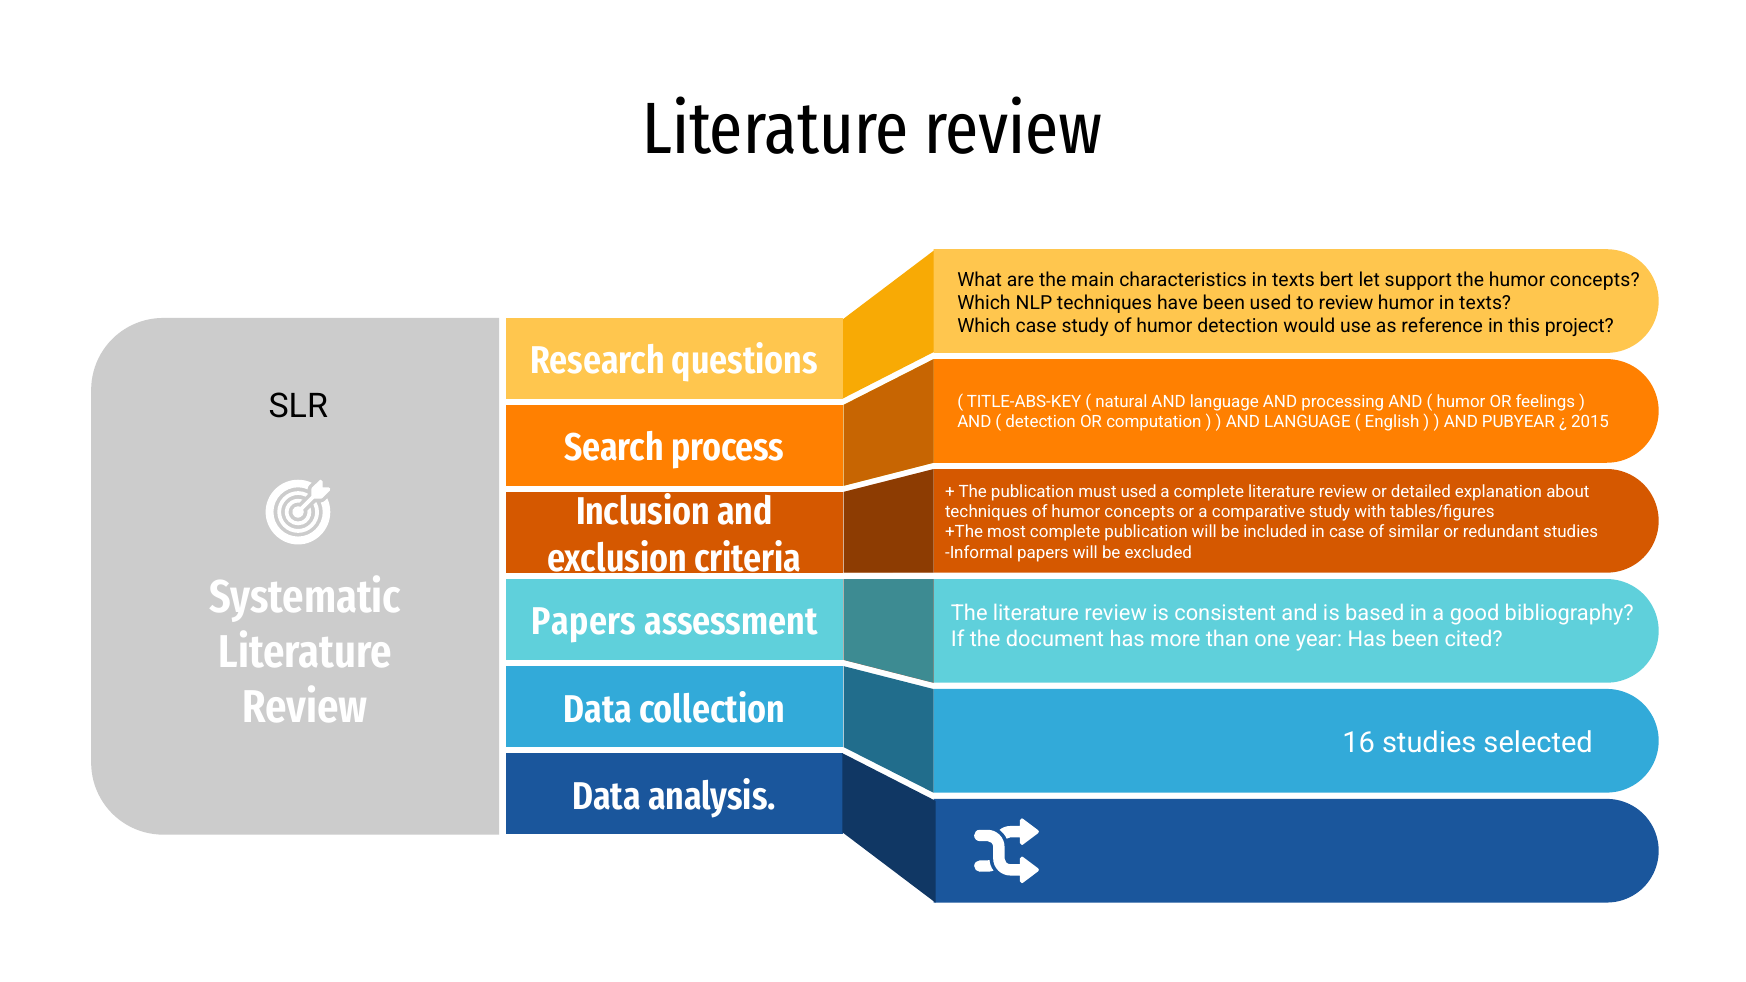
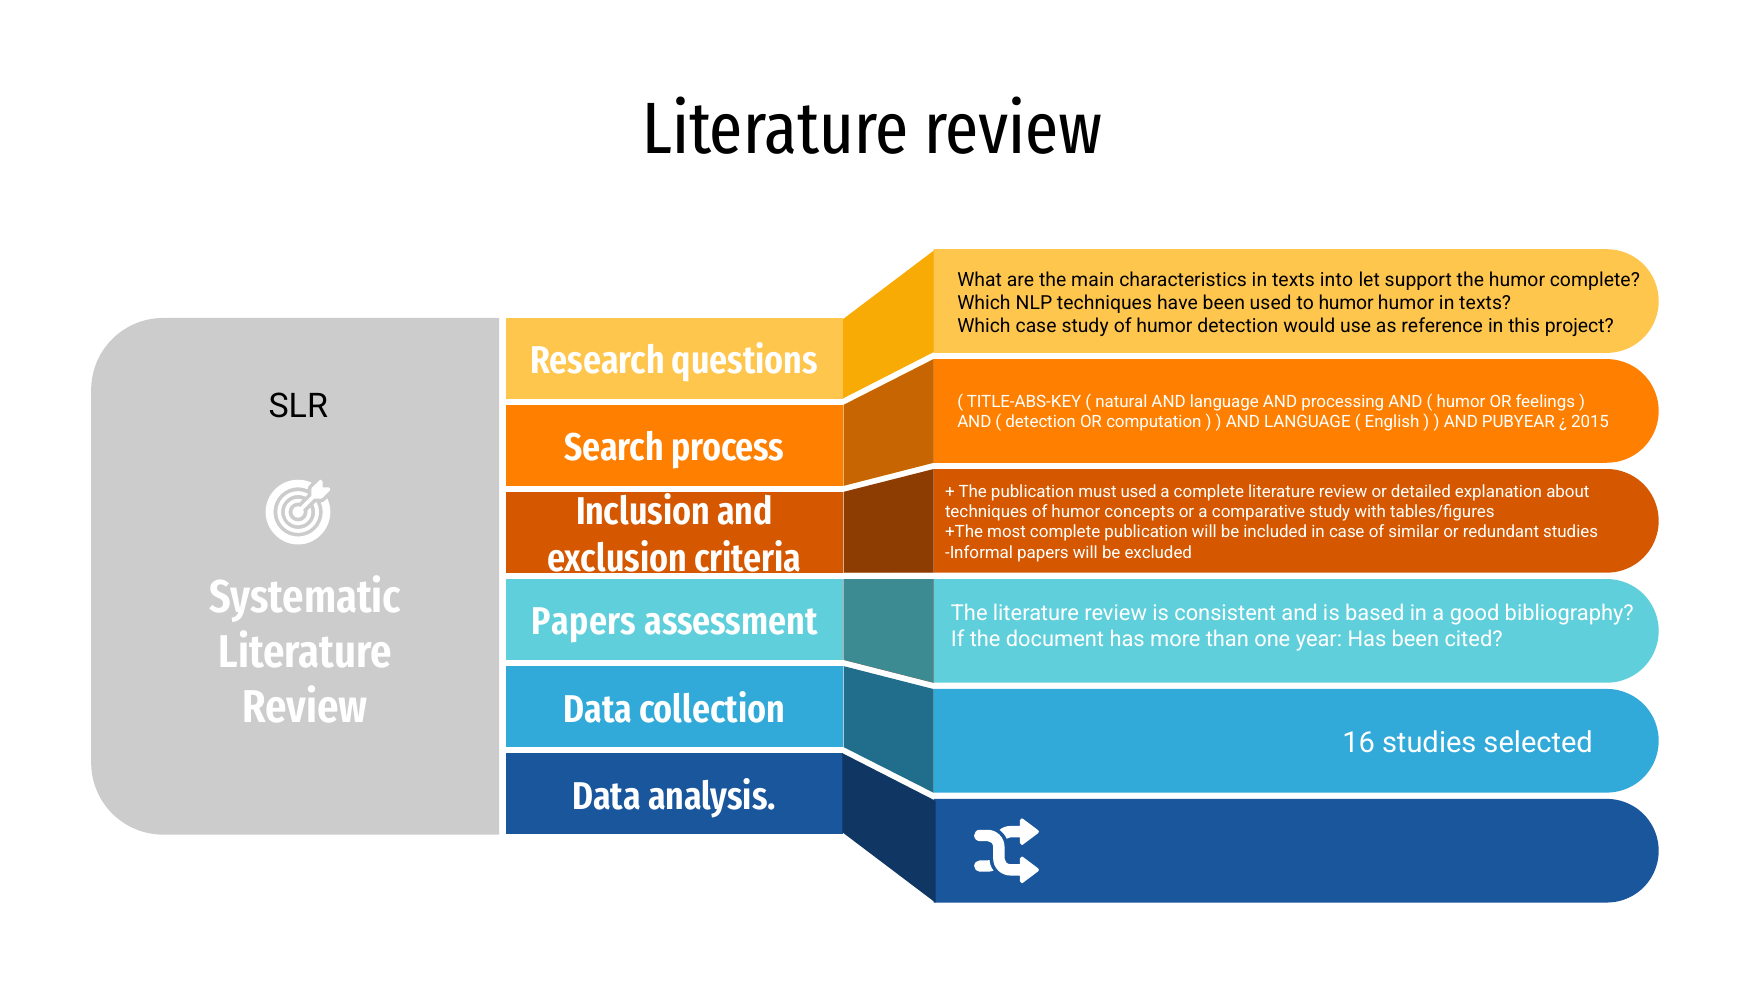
bert: bert -> into
the humor concepts: concepts -> complete
to review: review -> humor
